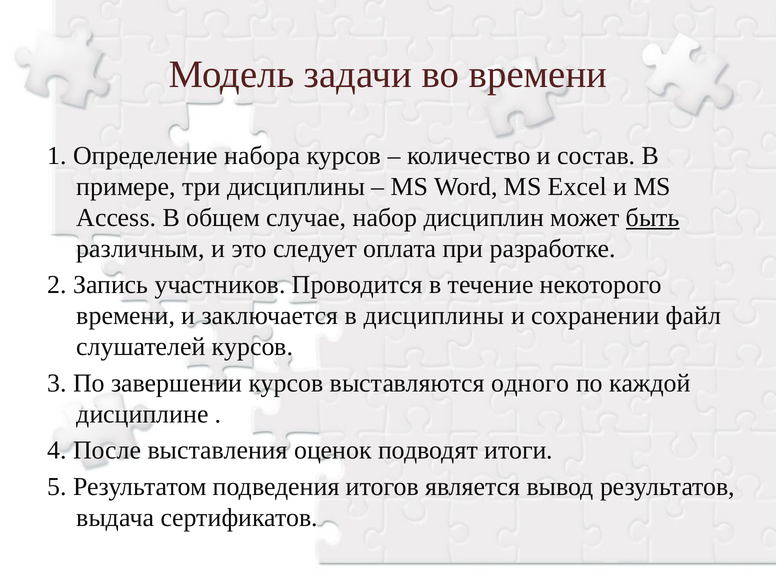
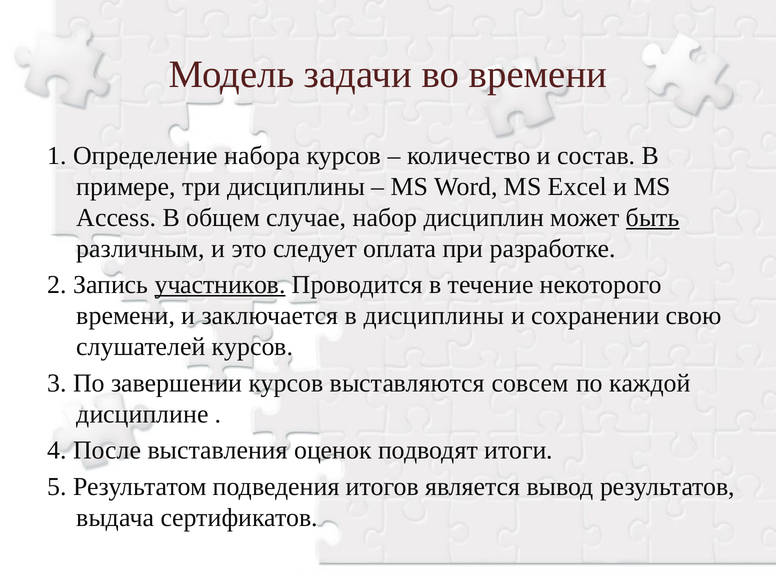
участников underline: none -> present
файл: файл -> свою
одного: одного -> совсем
